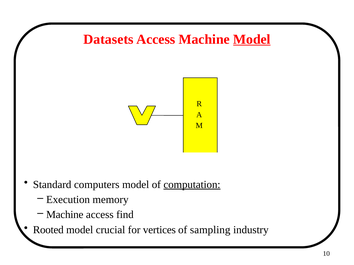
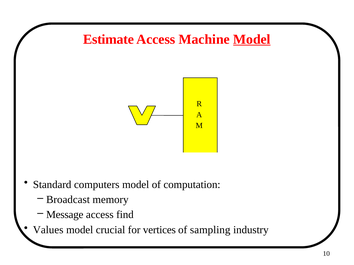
Datasets: Datasets -> Estimate
computation underline: present -> none
Execution: Execution -> Broadcast
Machine at (65, 215): Machine -> Message
Rooted: Rooted -> Values
